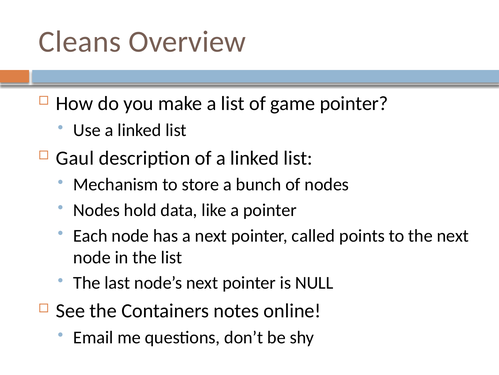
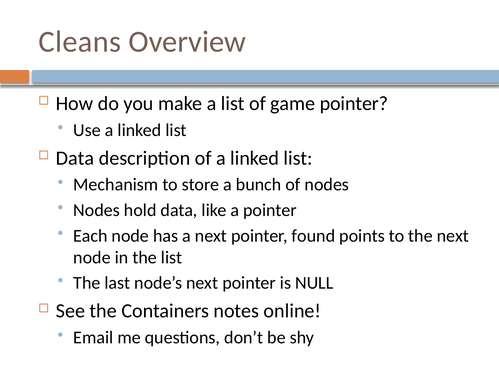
Gaul at (75, 158): Gaul -> Data
called: called -> found
